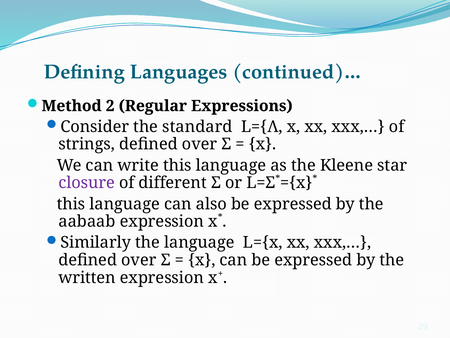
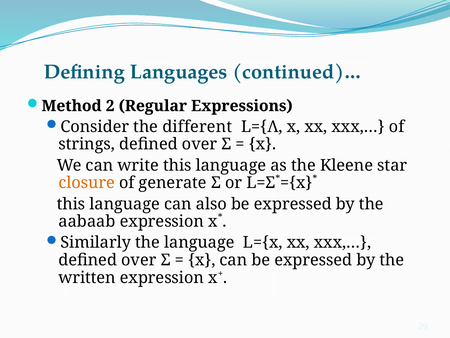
standard: standard -> different
closure colour: purple -> orange
different: different -> generate
